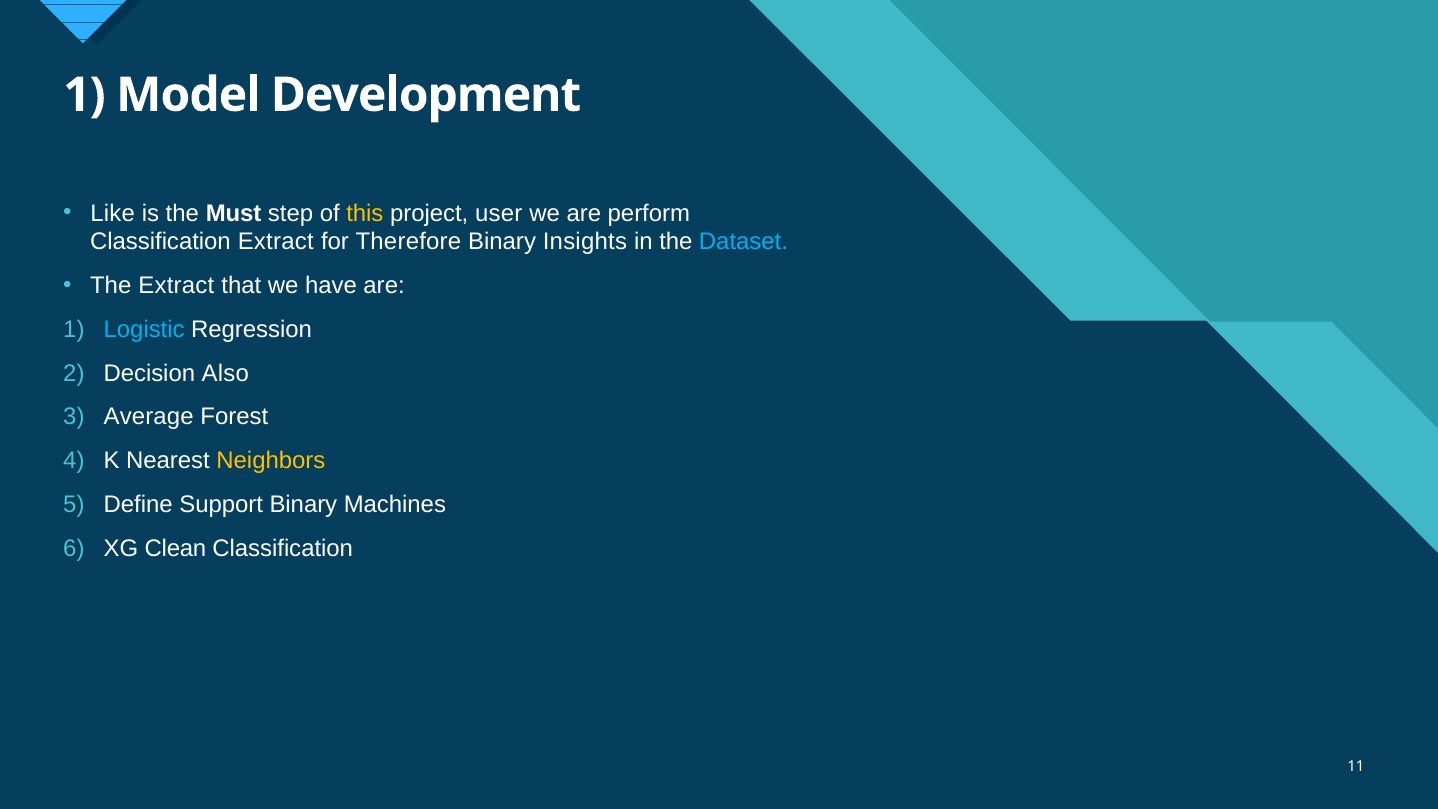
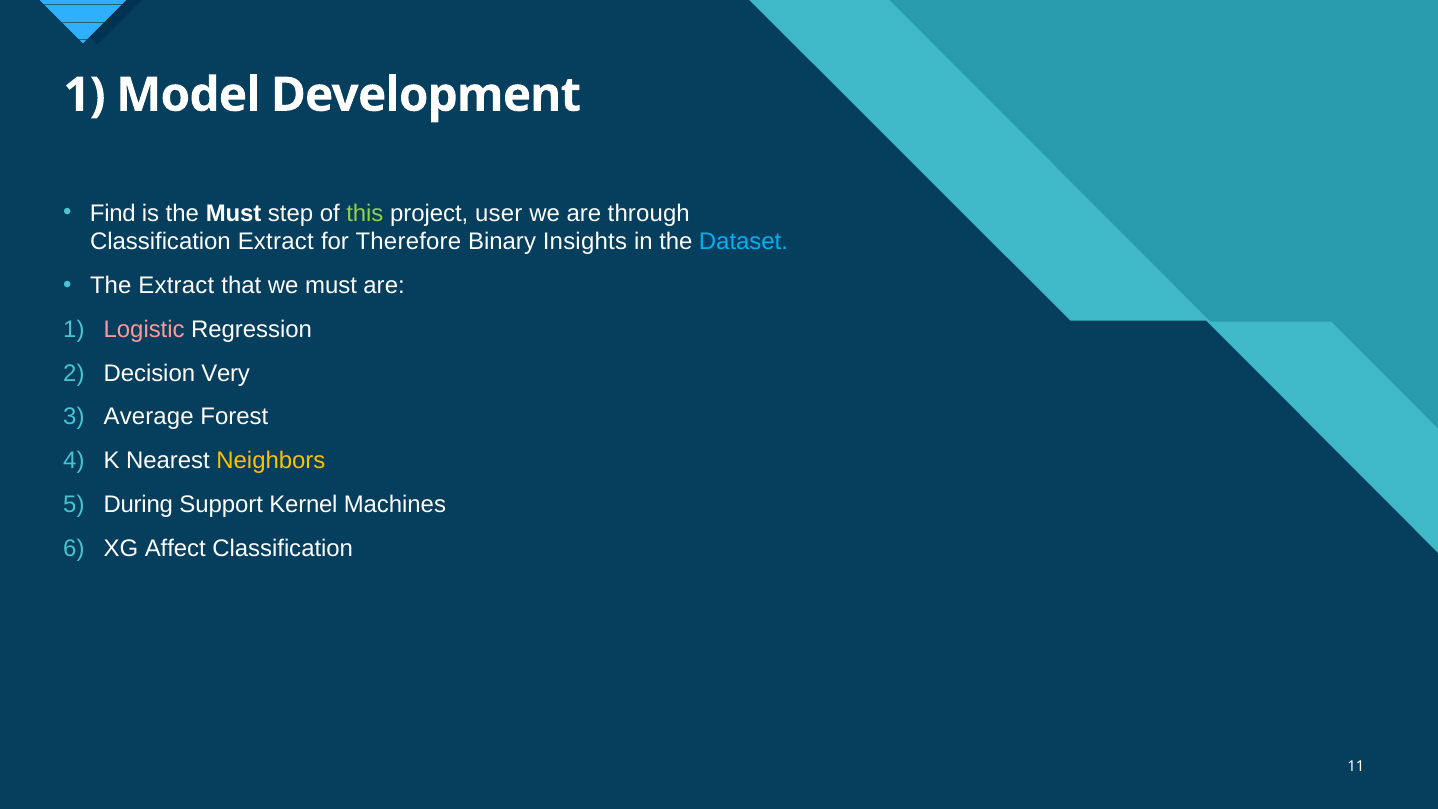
Like: Like -> Find
this colour: yellow -> light green
perform: perform -> through
we have: have -> must
Logistic colour: light blue -> pink
Also: Also -> Very
Define: Define -> During
Support Binary: Binary -> Kernel
Clean: Clean -> Affect
